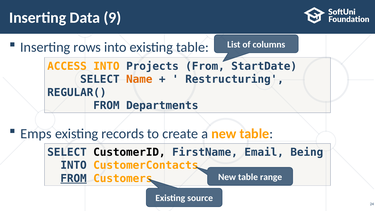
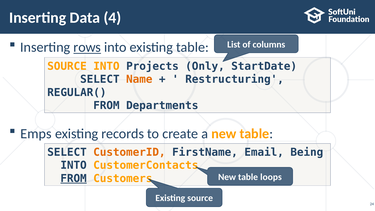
9: 9 -> 4
rows underline: none -> present
ACCESS at (67, 66): ACCESS -> SOURCE
Projects From: From -> Only
CustomerID colour: black -> orange
range: range -> loops
